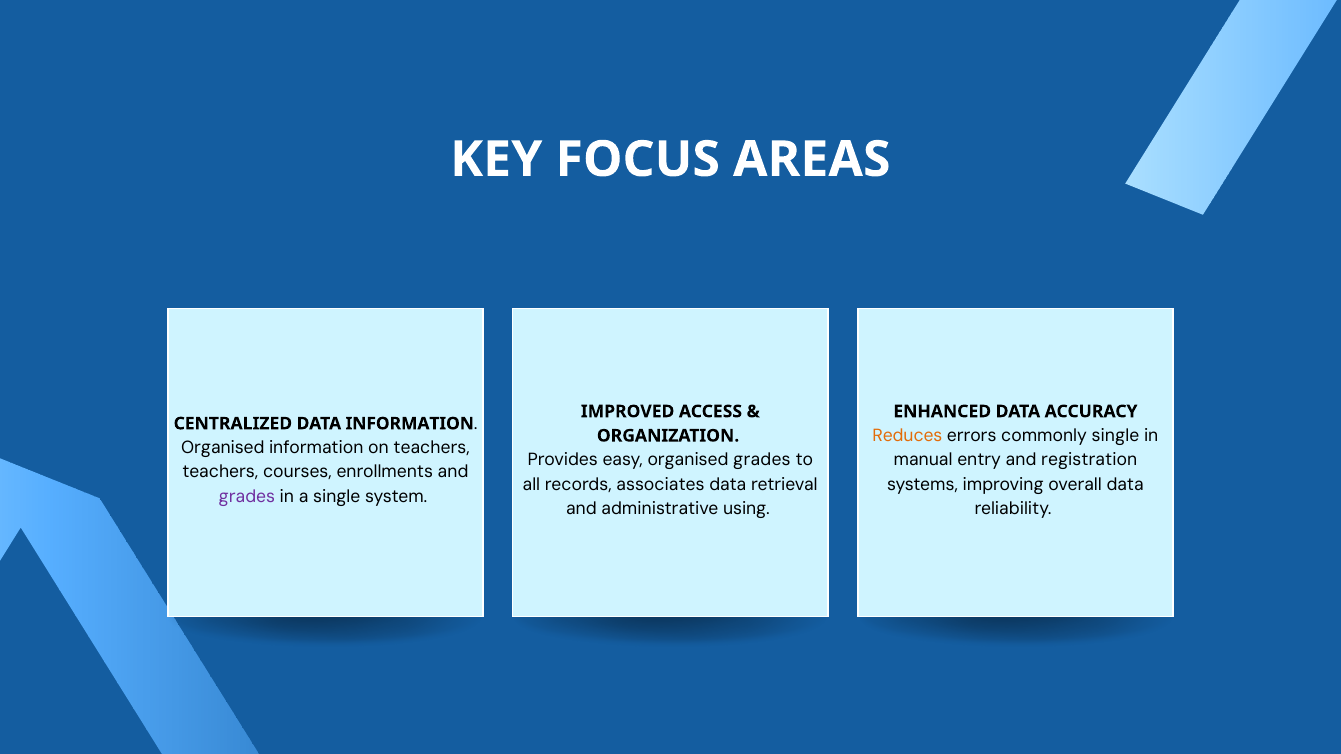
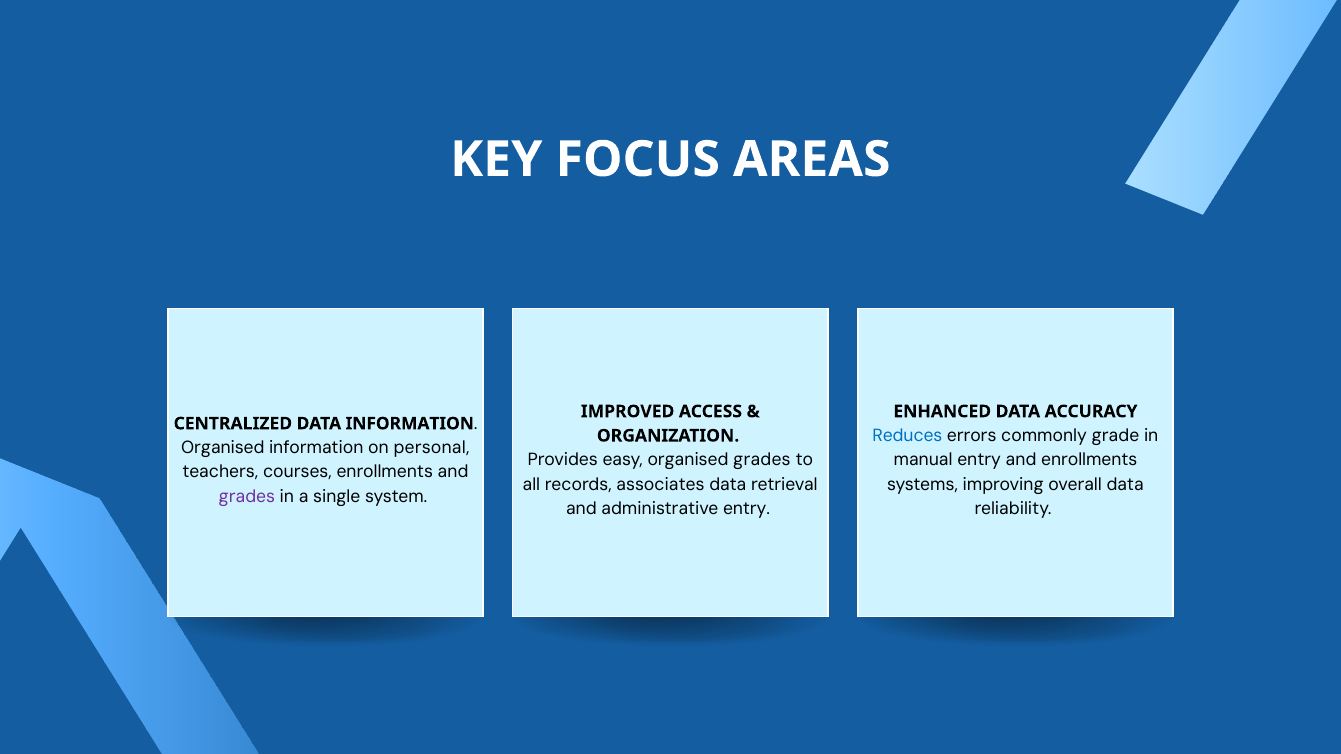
Reduces colour: orange -> blue
commonly single: single -> grade
on teachers: teachers -> personal
and registration: registration -> enrollments
administrative using: using -> entry
